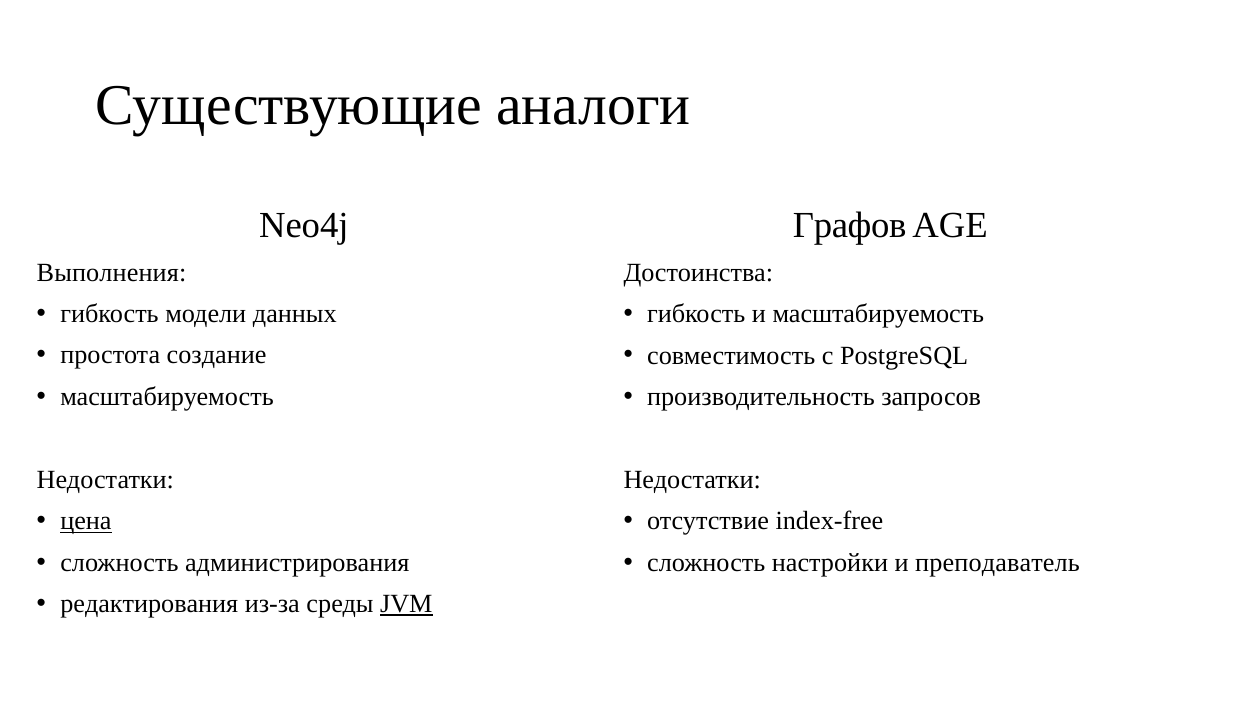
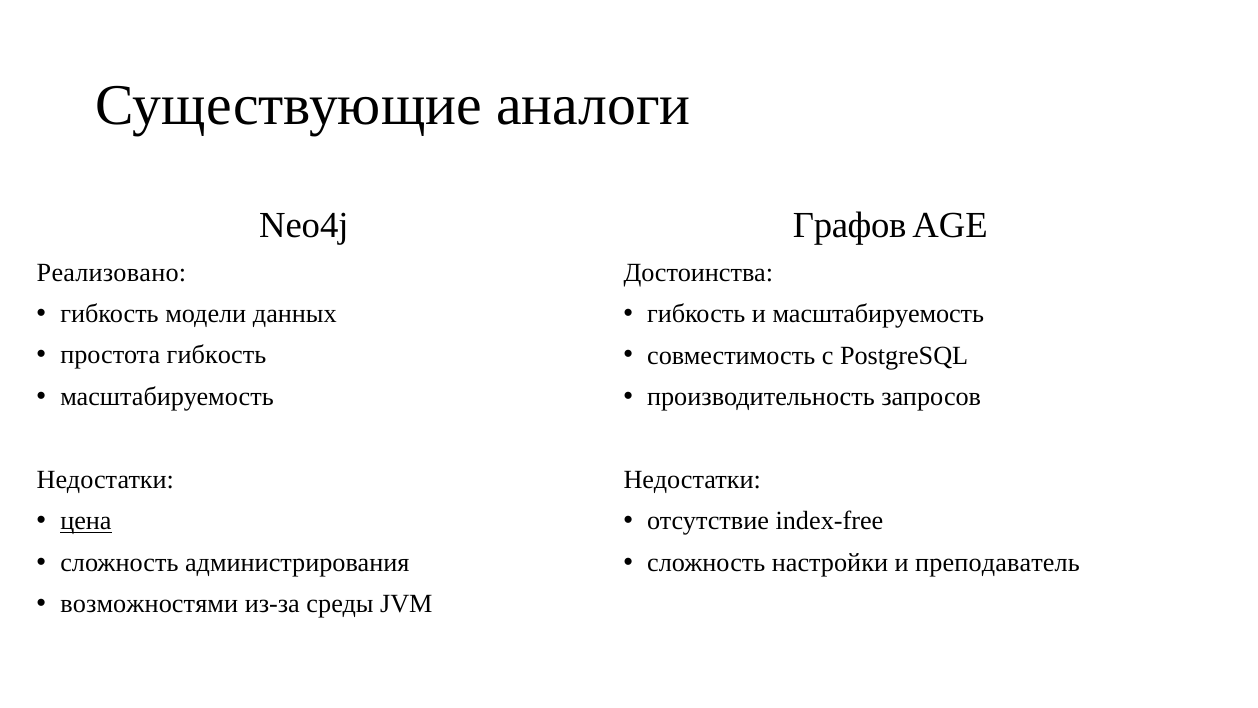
Выполнения: Выполнения -> Реализовано
простота создание: создание -> гибкость
редактирования: редактирования -> возможностями
JVM underline: present -> none
